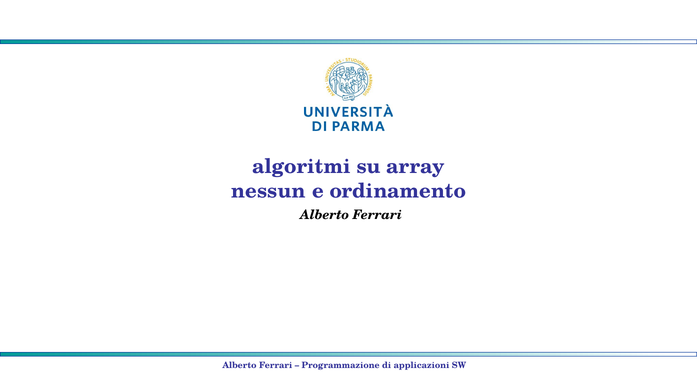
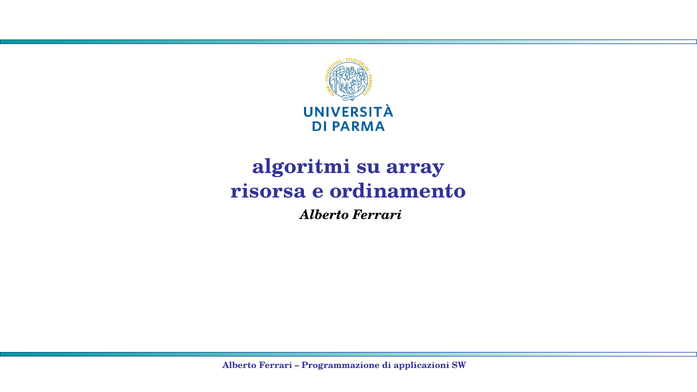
nessun: nessun -> risorsa
